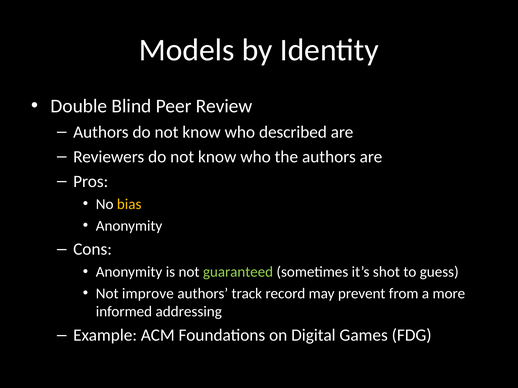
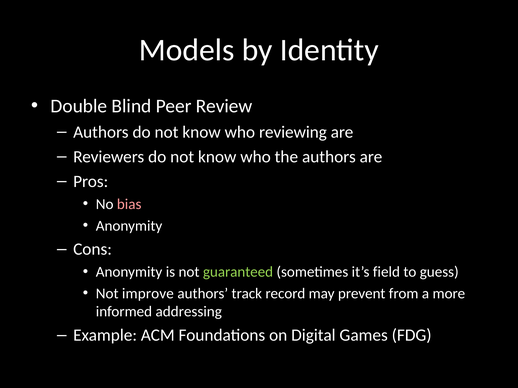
described: described -> reviewing
bias colour: yellow -> pink
shot: shot -> field
